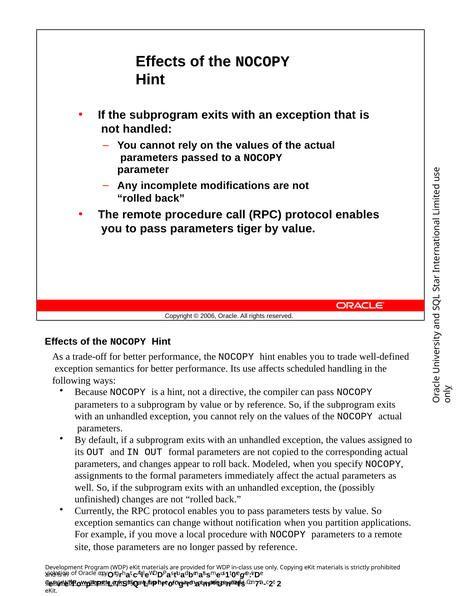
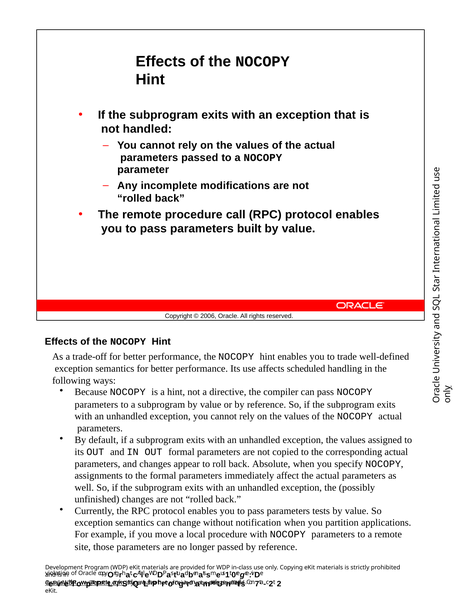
tiger: tiger -> built
Modeled: Modeled -> Absolute
